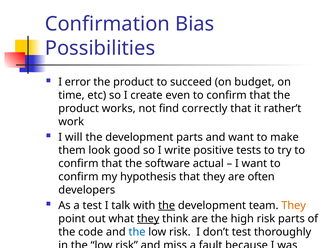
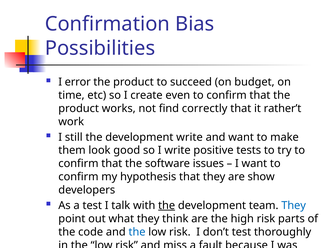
will: will -> still
development parts: parts -> write
actual: actual -> issues
often: often -> show
They at (294, 205) colour: orange -> blue
they at (148, 218) underline: present -> none
